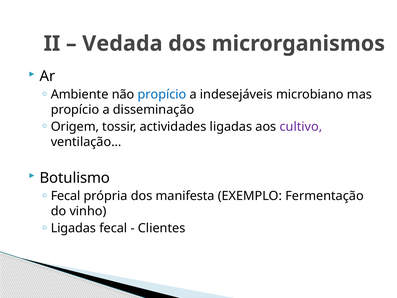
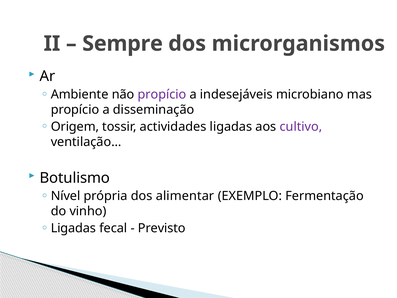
Vedada: Vedada -> Sempre
propício at (162, 94) colour: blue -> purple
Fecal at (66, 196): Fecal -> Nível
manifesta: manifesta -> alimentar
Clientes: Clientes -> Previsto
